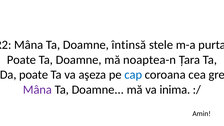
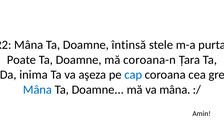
noaptea-n: noaptea-n -> coroana-n
Da poate: poate -> inima
Mâna at (37, 90) colour: purple -> blue
va inima: inima -> mâna
